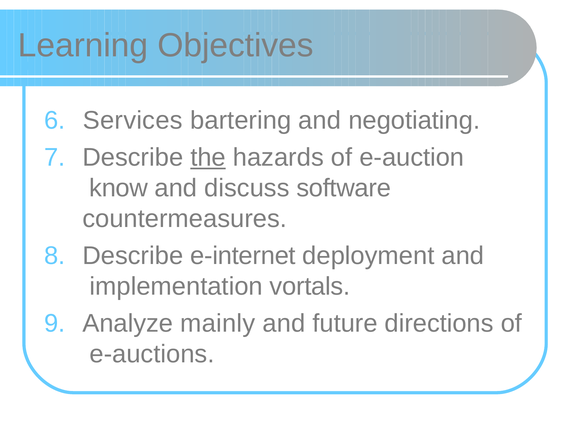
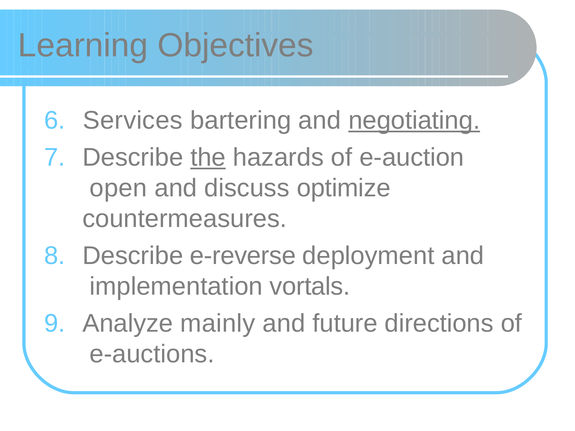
negotiating underline: none -> present
know: know -> open
software: software -> optimize
e-internet: e-internet -> e-reverse
